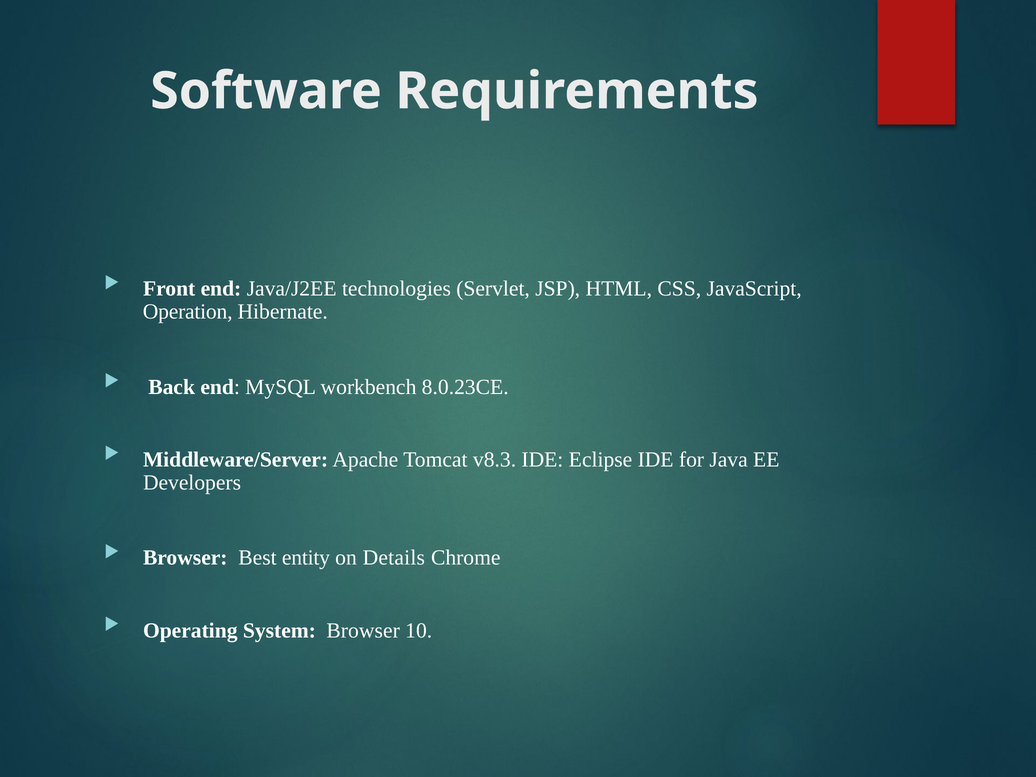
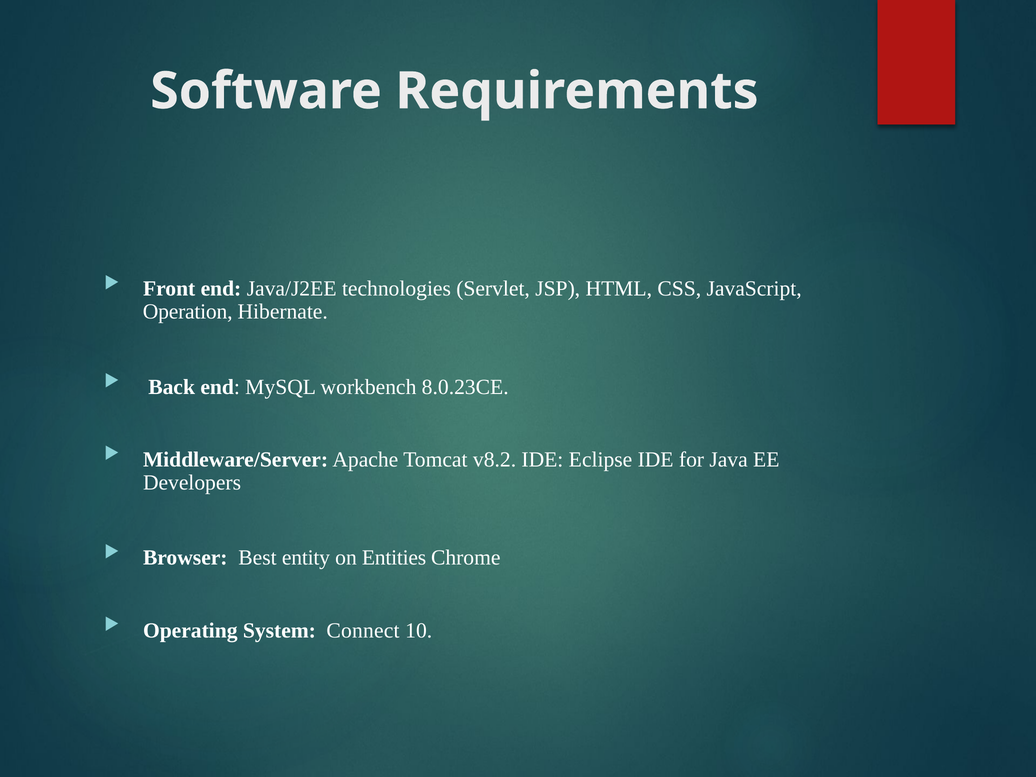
v8.3: v8.3 -> v8.2
Details: Details -> Entities
System Browser: Browser -> Connect
